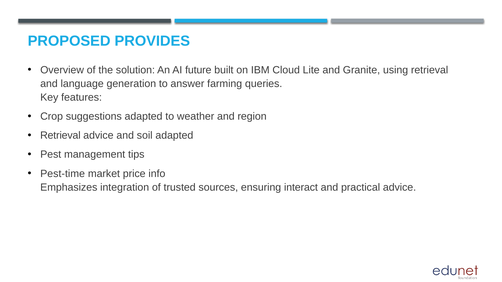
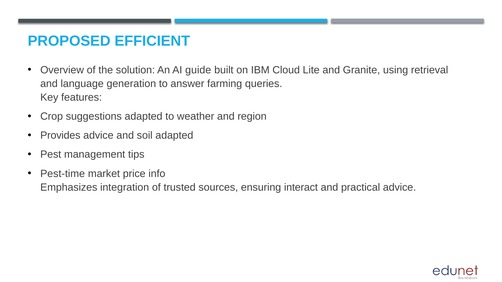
PROVIDES: PROVIDES -> EFFICIENT
future: future -> guide
Retrieval at (60, 136): Retrieval -> Provides
